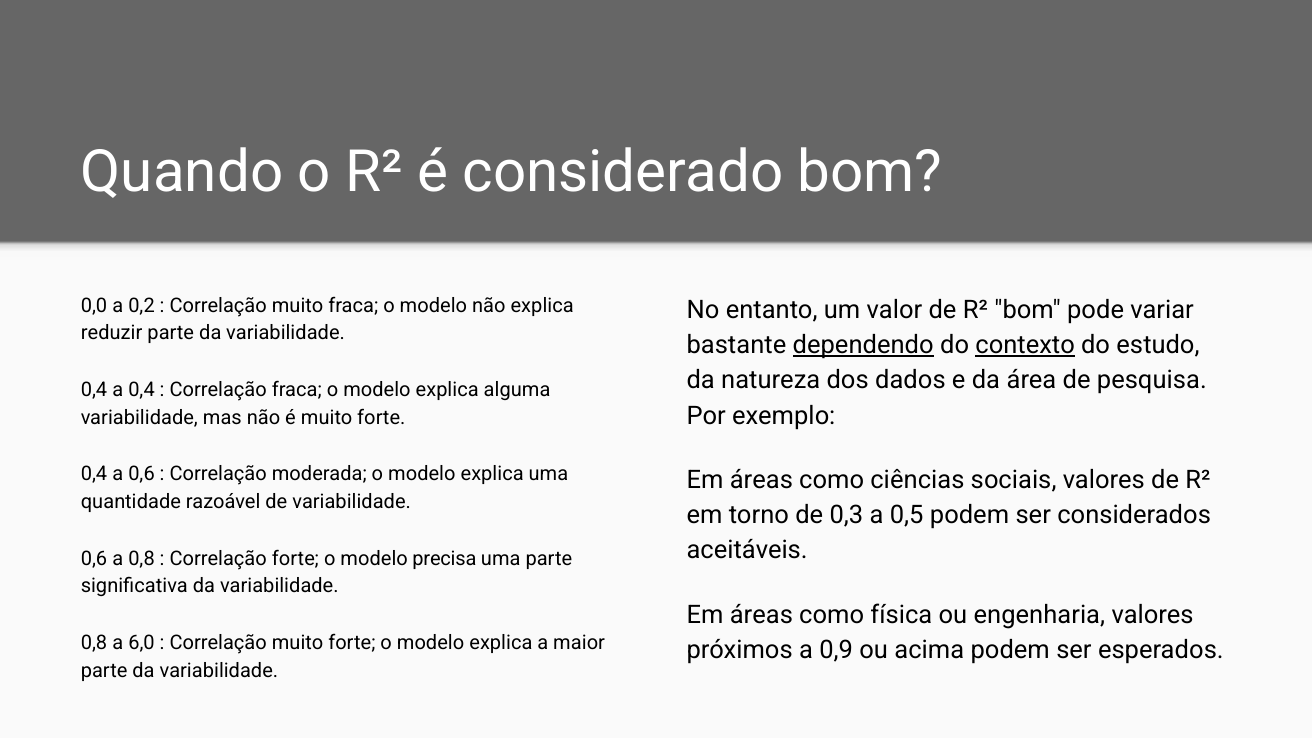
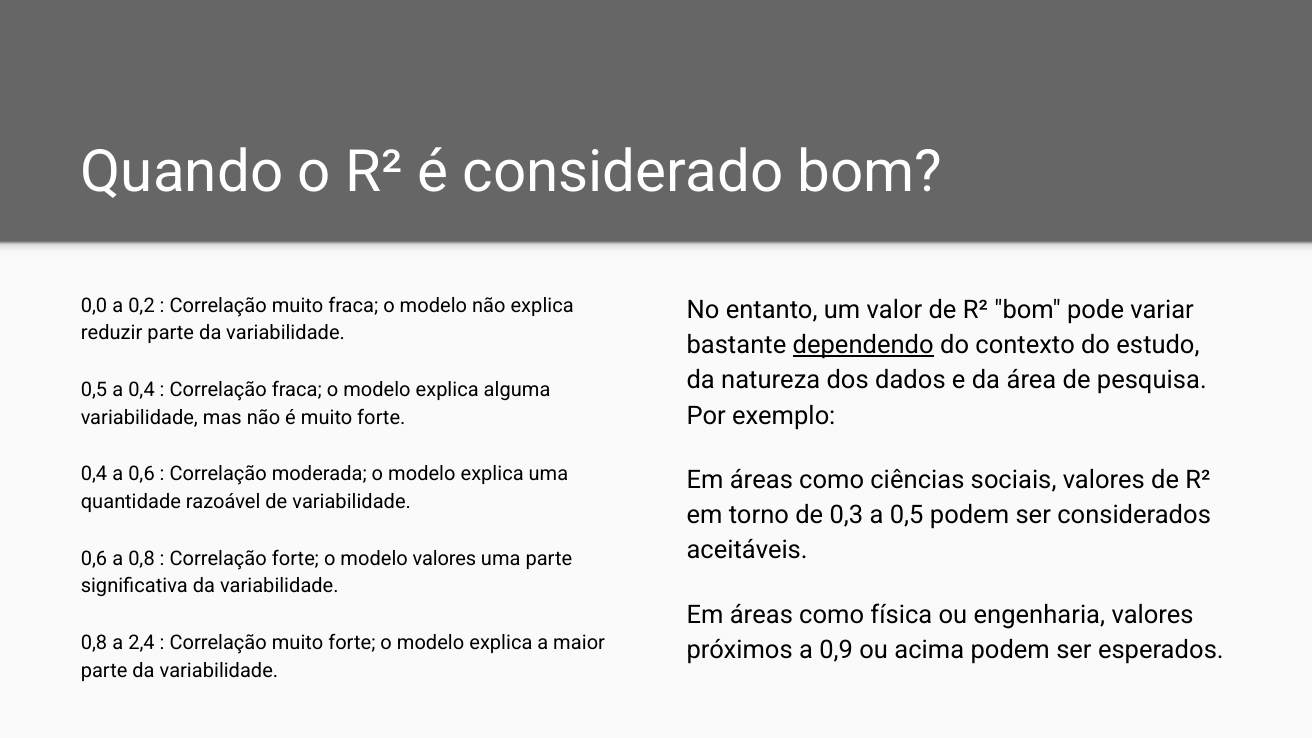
contexto underline: present -> none
0,4 at (94, 390): 0,4 -> 0,5
modelo precisa: precisa -> valores
6,0: 6,0 -> 2,4
